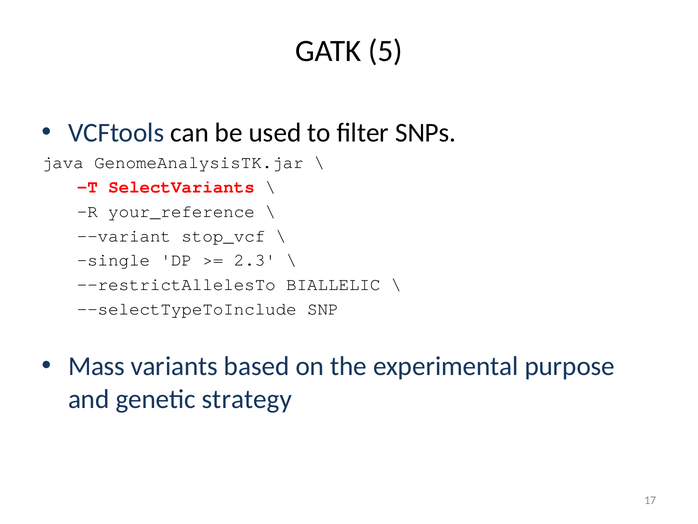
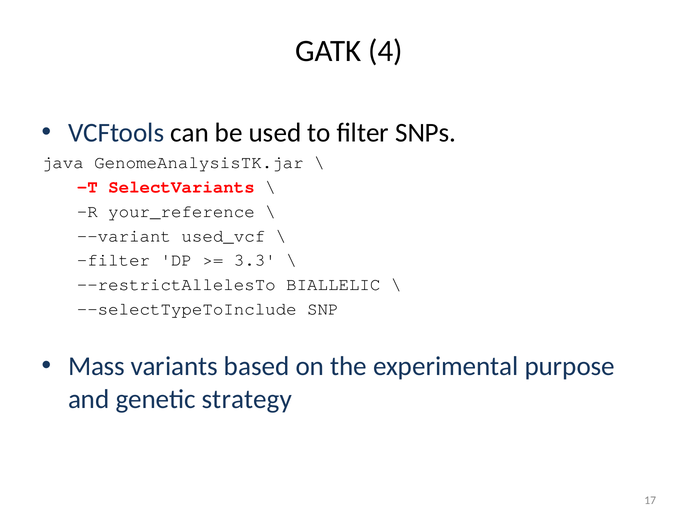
5: 5 -> 4
stop_vcf: stop_vcf -> used_vcf
single at (113, 260): single -> filter
2.3: 2.3 -> 3.3
